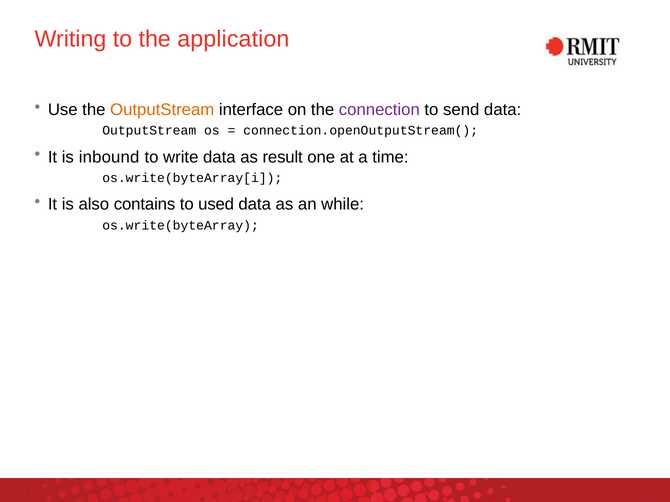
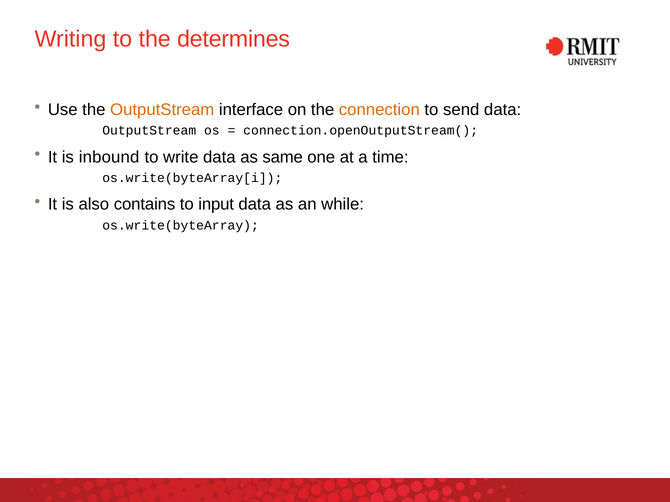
application: application -> determines
connection colour: purple -> orange
result: result -> same
used: used -> input
